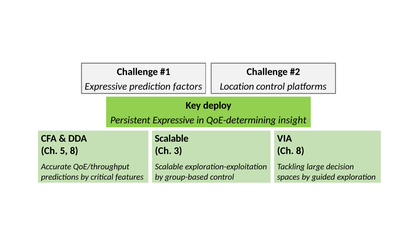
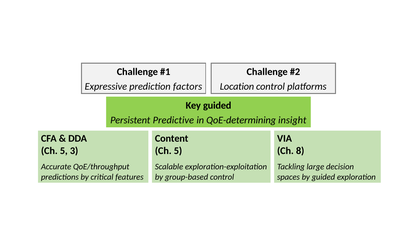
Key deploy: deploy -> guided
Persistent Expressive: Expressive -> Predictive
Scalable at (172, 139): Scalable -> Content
5 8: 8 -> 3
3 at (178, 151): 3 -> 5
